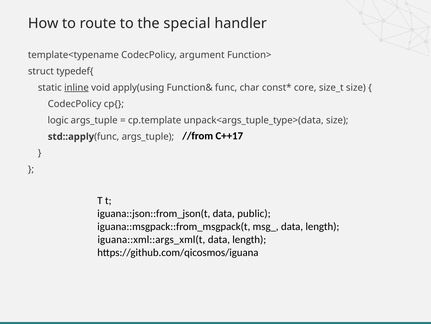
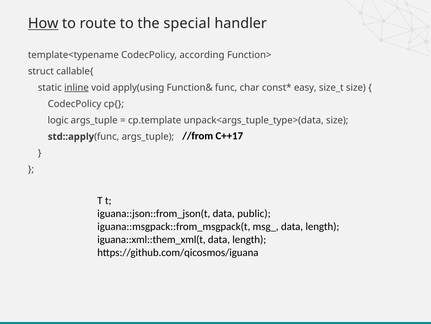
How underline: none -> present
argument: argument -> according
typedef{: typedef{ -> callable{
core: core -> easy
iguana::xml::args_xml(t: iguana::xml::args_xml(t -> iguana::xml::them_xml(t
